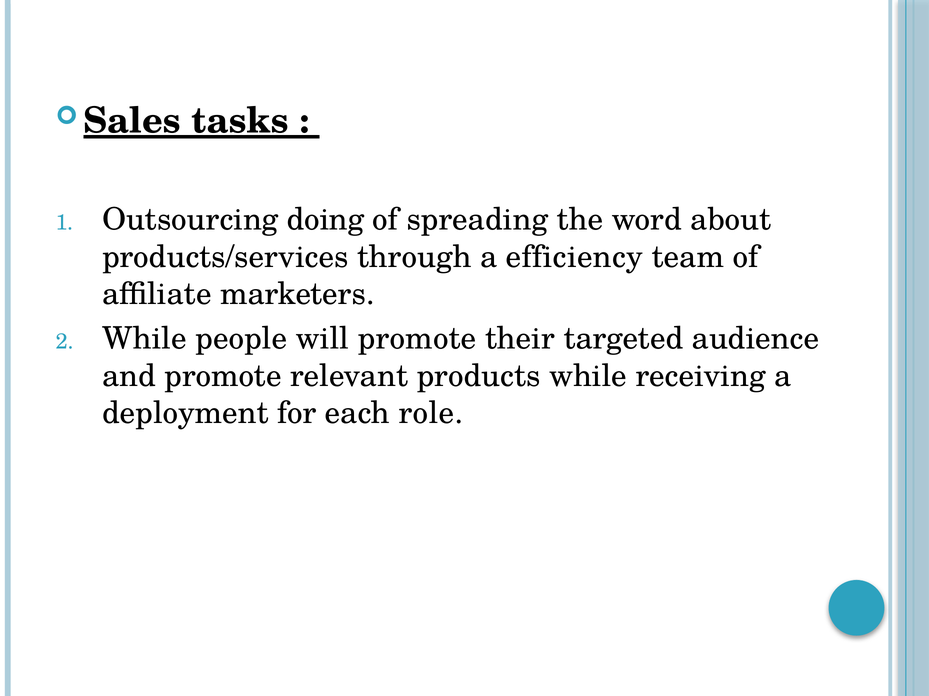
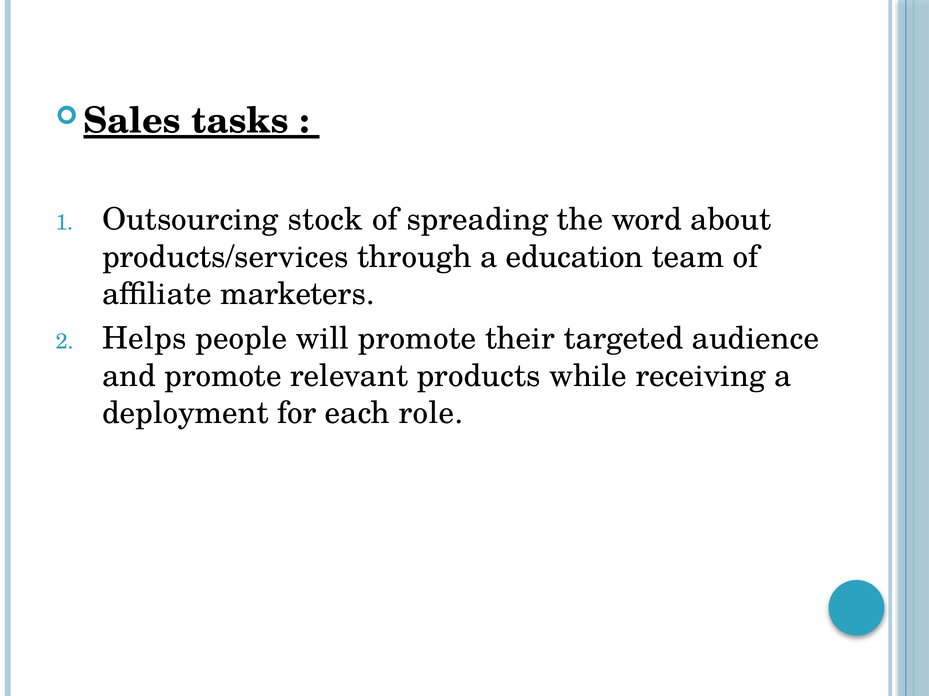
doing: doing -> stock
efficiency: efficiency -> education
While at (144, 339): While -> Helps
